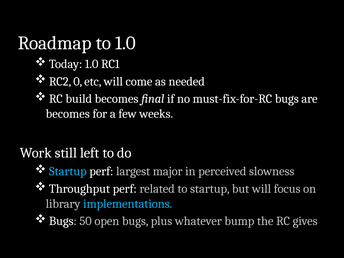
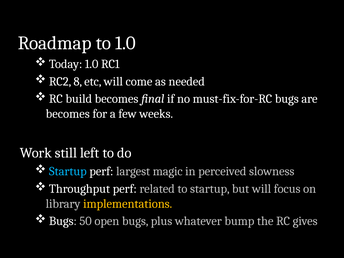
0: 0 -> 8
major: major -> magic
implementations colour: light blue -> yellow
